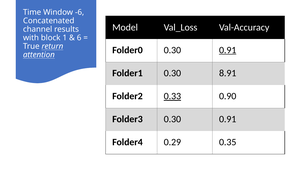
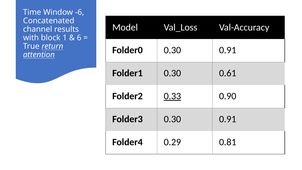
0.91 at (228, 50) underline: present -> none
8.91: 8.91 -> 0.61
0.35: 0.35 -> 0.81
